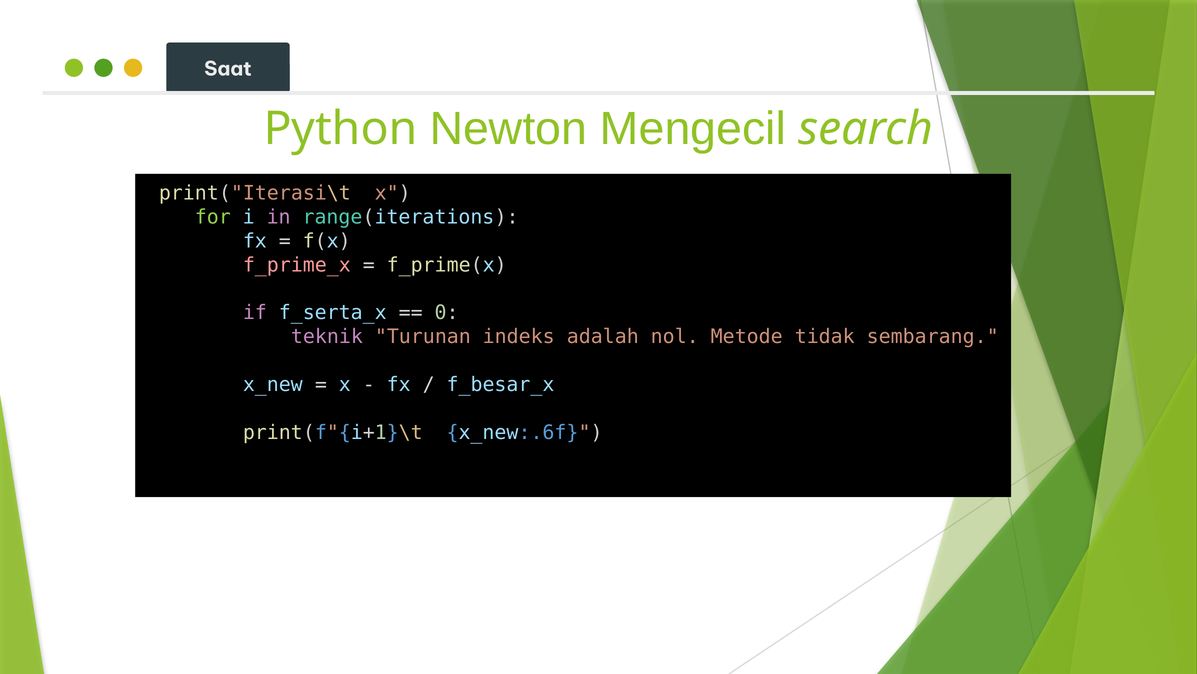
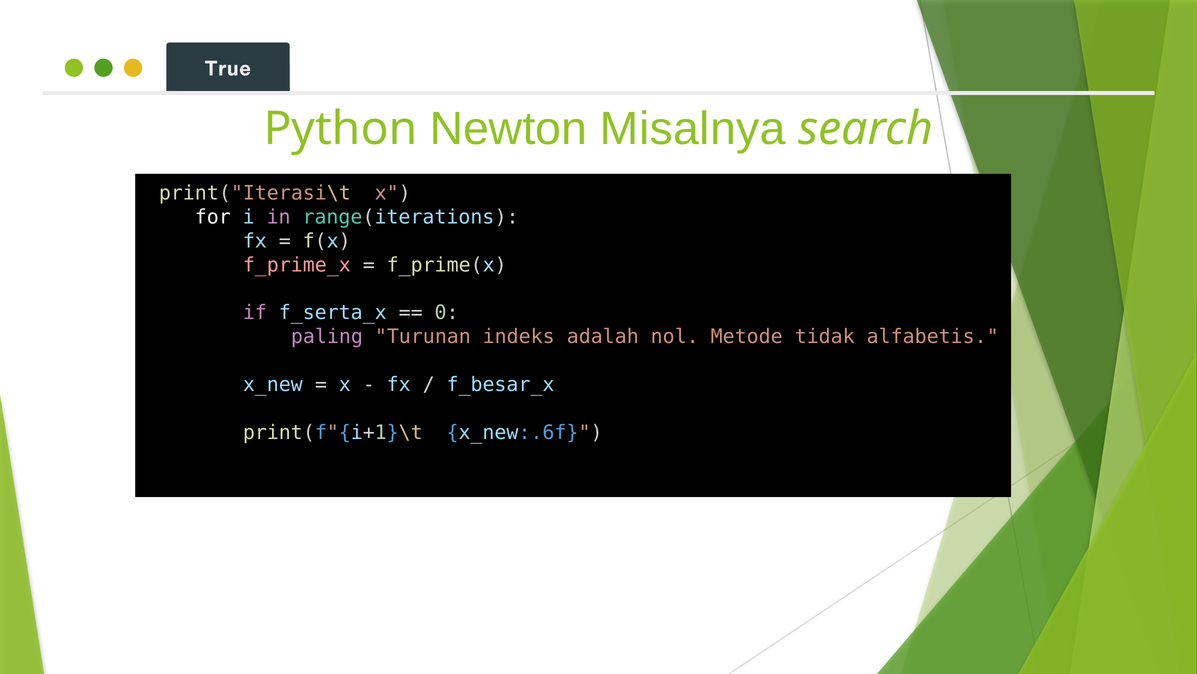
Saat: Saat -> True
Mengecil: Mengecil -> Misalnya
for colour: light green -> white
teknik: teknik -> paling
sembarang: sembarang -> alfabetis
